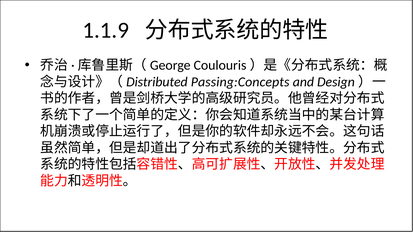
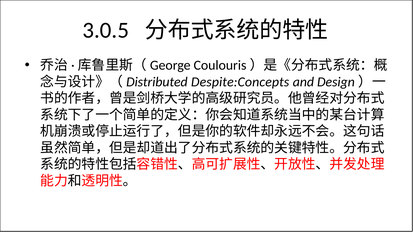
1.1.9: 1.1.9 -> 3.0.5
Passing:Concepts: Passing:Concepts -> Despite:Concepts
